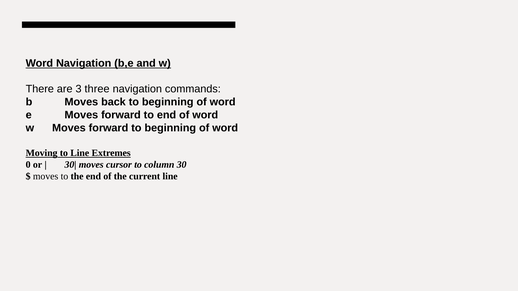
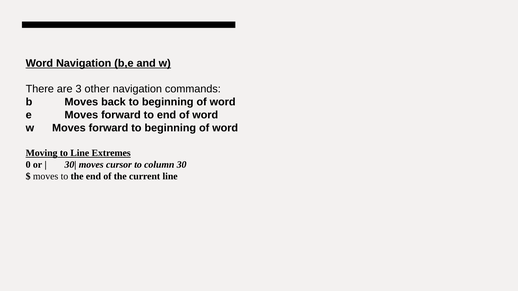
three: three -> other
